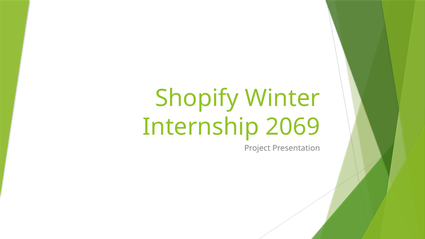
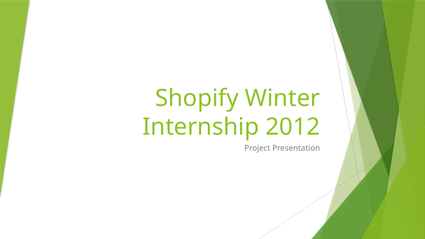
2069: 2069 -> 2012
